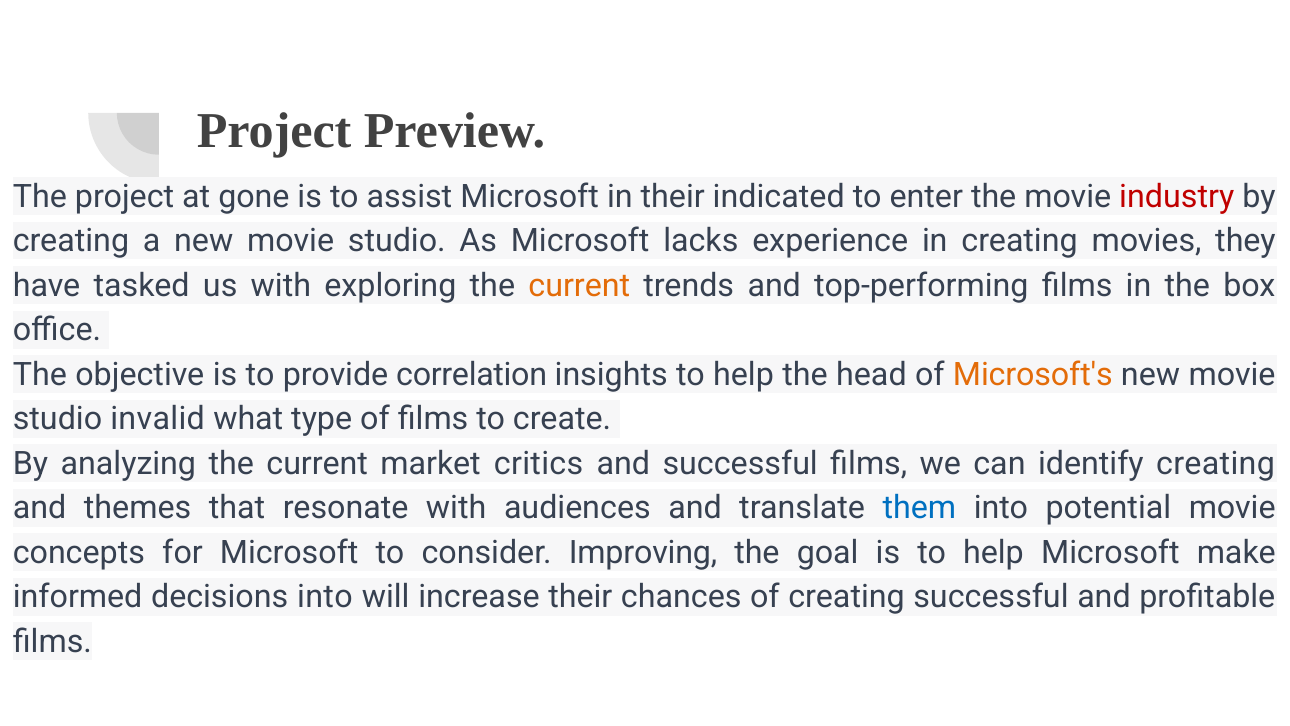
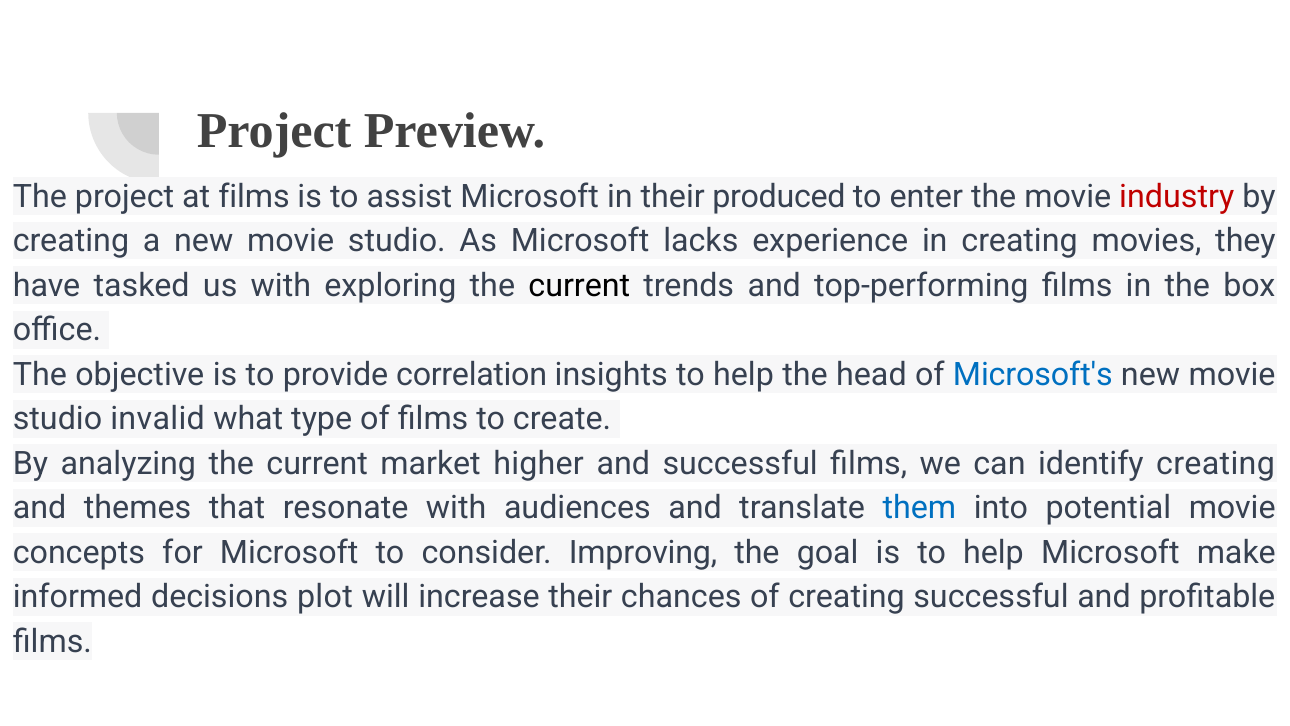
at gone: gone -> films
indicated: indicated -> produced
current at (579, 285) colour: orange -> black
Microsoft's colour: orange -> blue
critics: critics -> higher
decisions into: into -> plot
